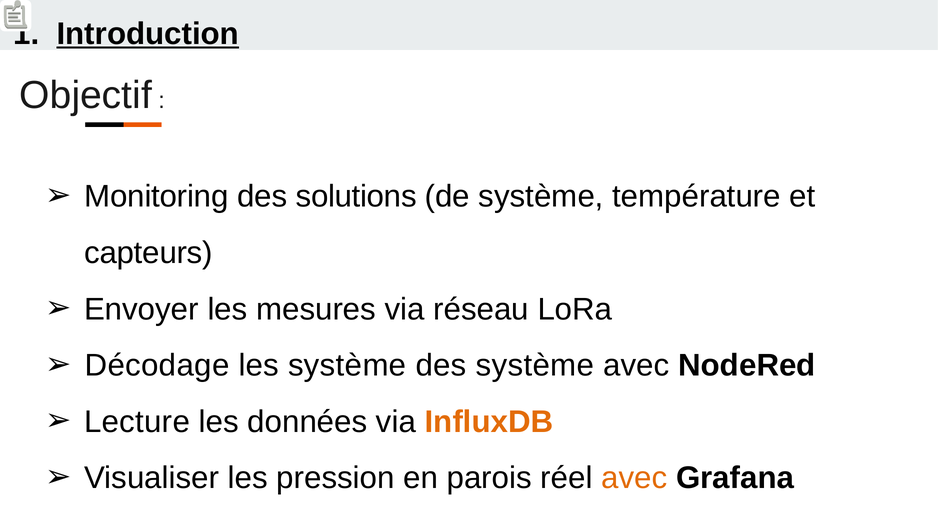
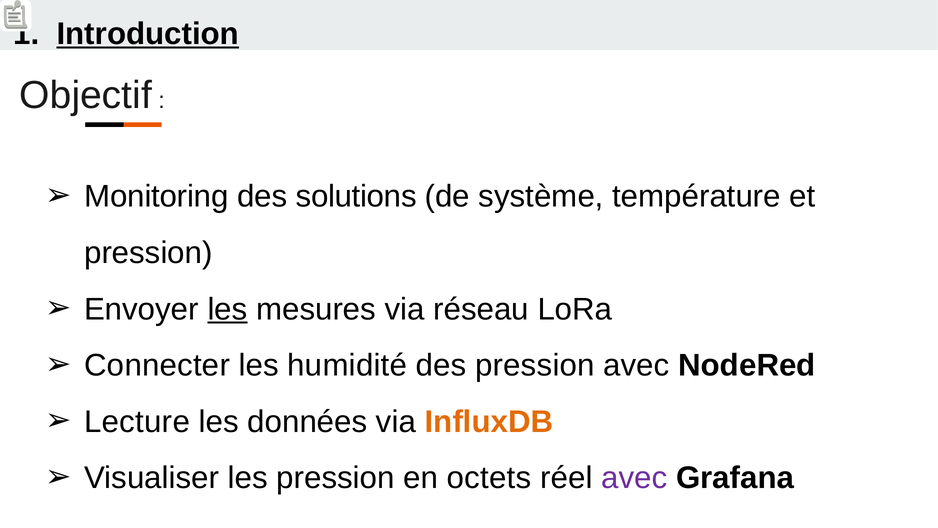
capteurs at (149, 253): capteurs -> pression
les at (227, 309) underline: none -> present
Décodage: Décodage -> Connecter
les système: système -> humidité
des système: système -> pression
parois: parois -> octets
avec at (634, 478) colour: orange -> purple
